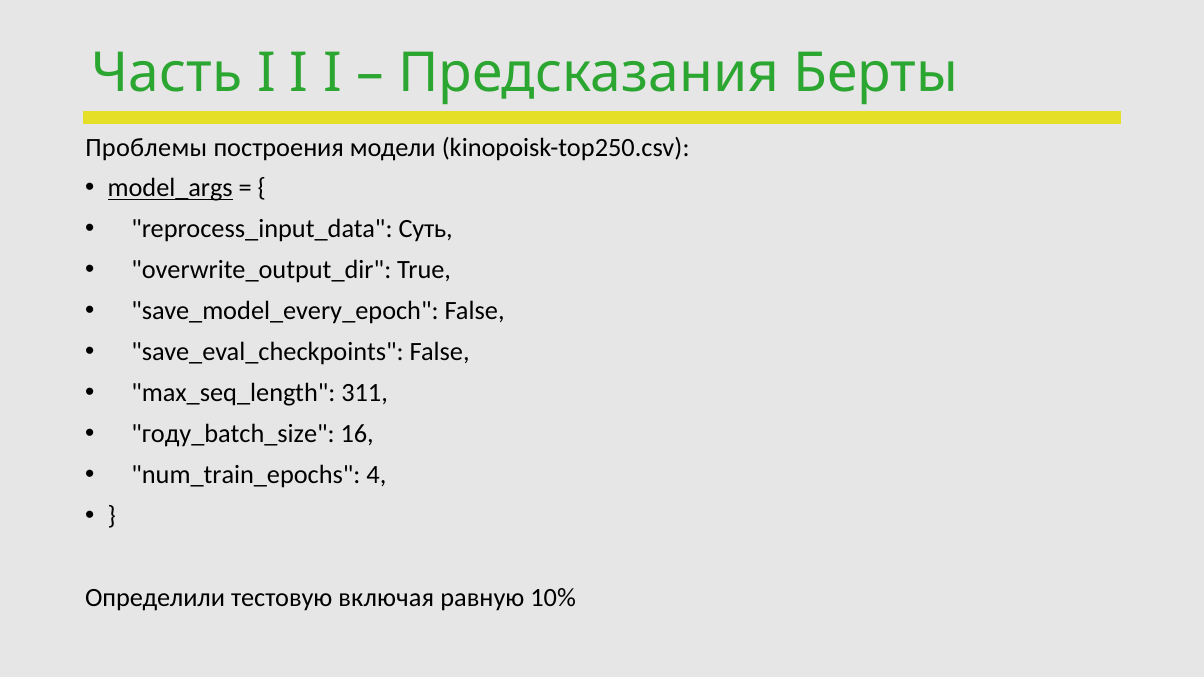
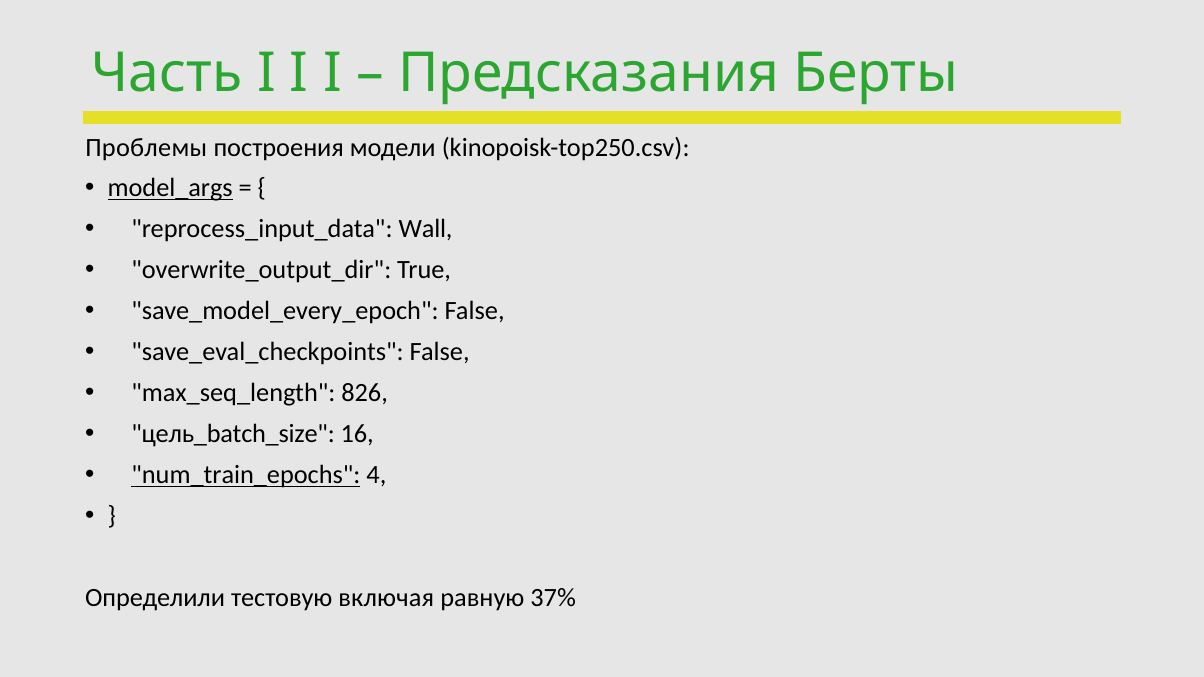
Суть: Суть -> Wall
311: 311 -> 826
году_batch_size: году_batch_size -> цель_batch_size
num_train_epochs underline: none -> present
10%: 10% -> 37%
